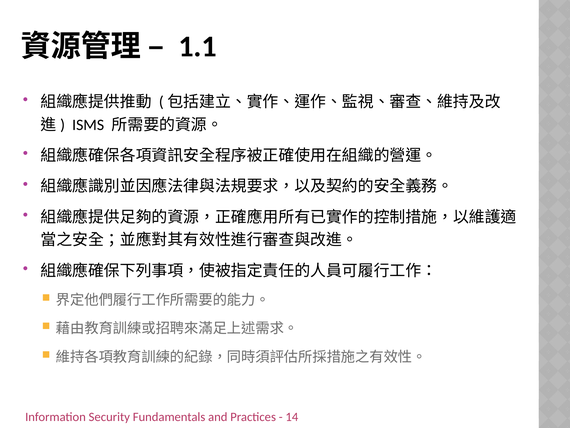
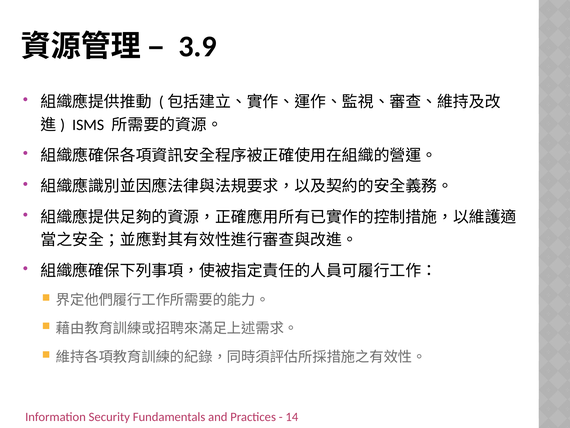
1.1: 1.1 -> 3.9
